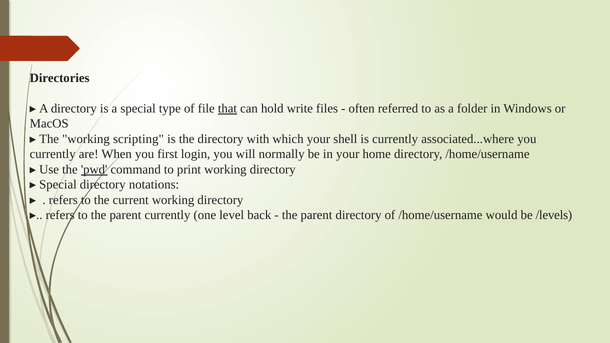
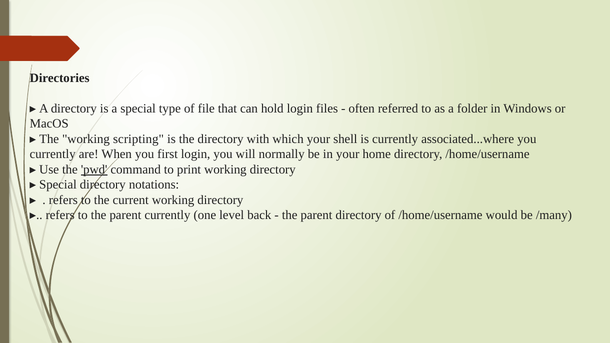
that underline: present -> none
hold write: write -> login
/levels: /levels -> /many
